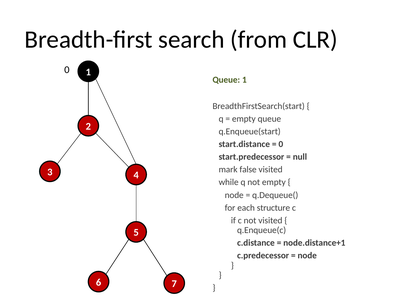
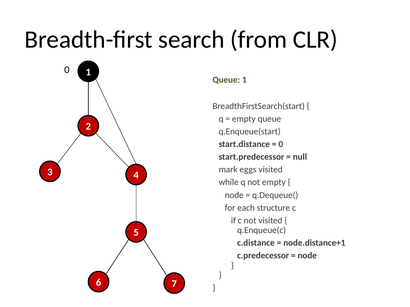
false: false -> eggs
